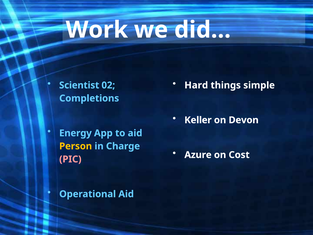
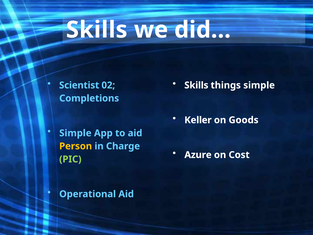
Work at (97, 30): Work -> Skills
Hard at (196, 85): Hard -> Skills
Devon: Devon -> Goods
Energy at (75, 133): Energy -> Simple
PIC colour: pink -> light green
